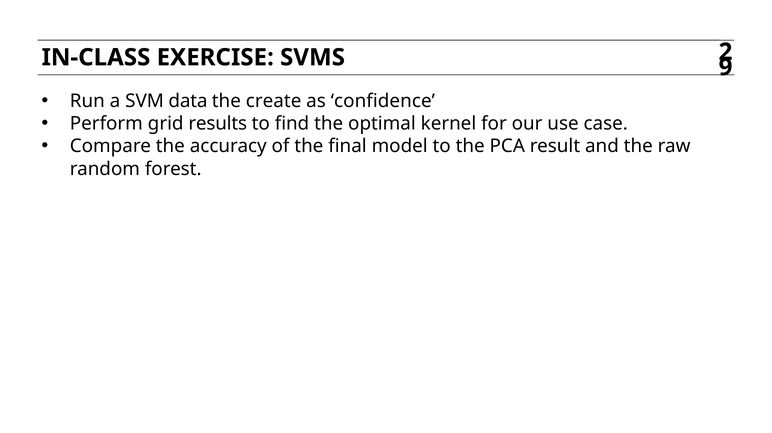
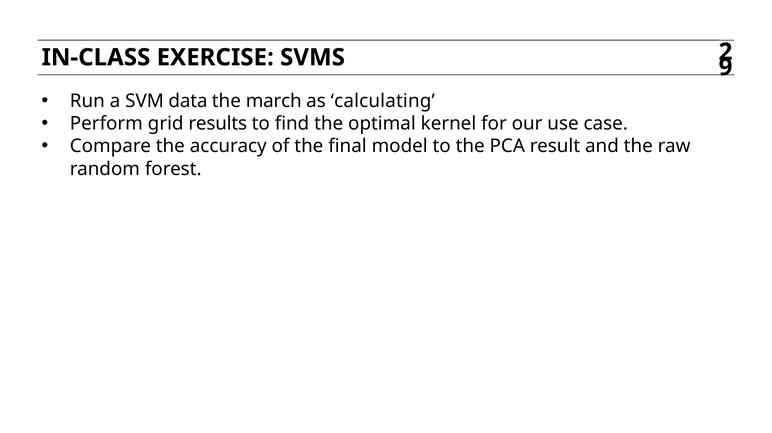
create: create -> march
confidence: confidence -> calculating
